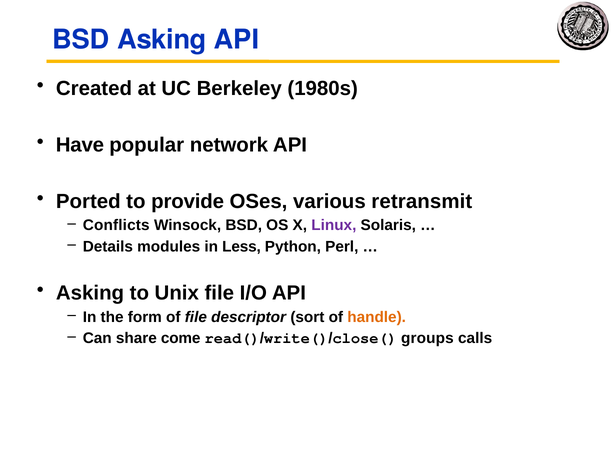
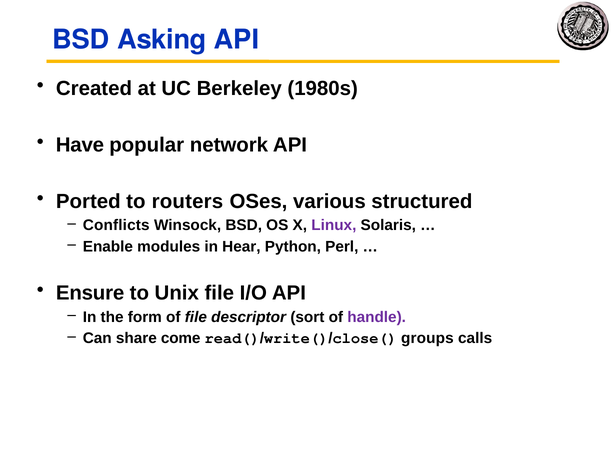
provide: provide -> routers
retransmit: retransmit -> structured
Details: Details -> Enable
Less: Less -> Hear
Asking at (90, 293): Asking -> Ensure
handle colour: orange -> purple
